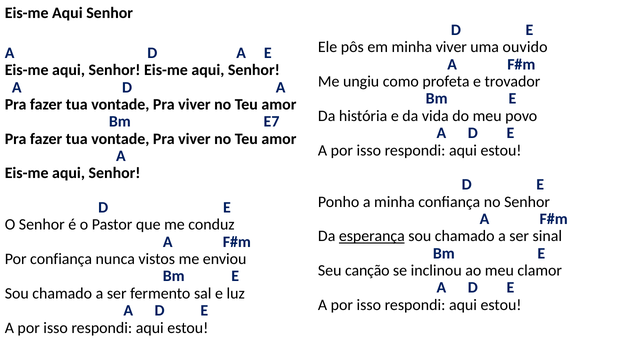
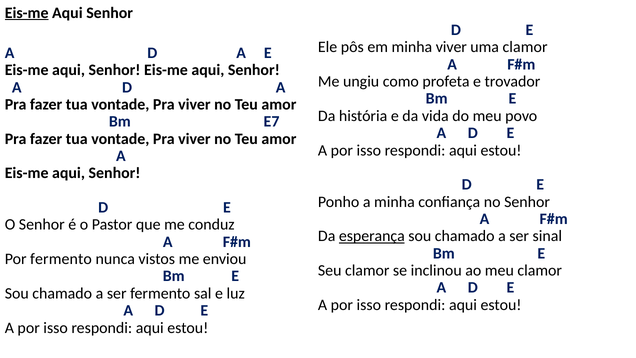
Eis-me at (27, 13) underline: none -> present
uma ouvido: ouvido -> clamor
Por confiança: confiança -> fermento
Seu canção: canção -> clamor
